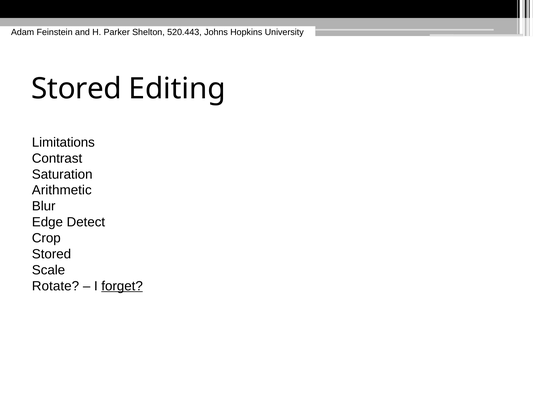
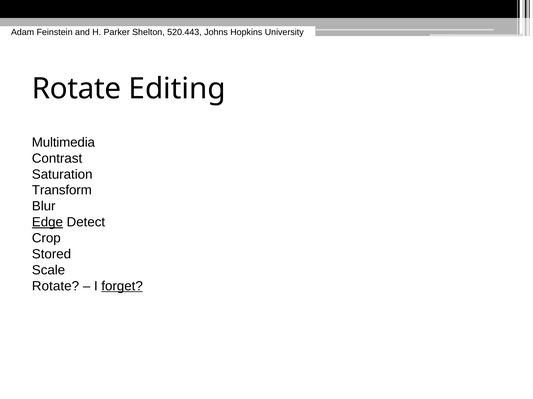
Stored at (77, 89): Stored -> Rotate
Limitations: Limitations -> Multimedia
Arithmetic: Arithmetic -> Transform
Edge underline: none -> present
